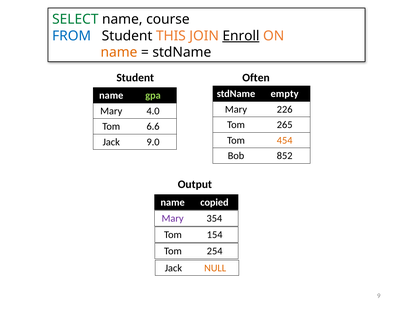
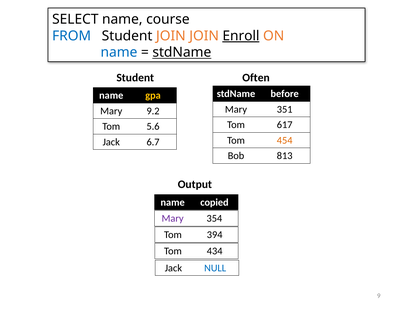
SELECT colour: green -> black
Student THIS: THIS -> JOIN
name at (119, 52) colour: orange -> blue
stdName at (182, 52) underline: none -> present
empty: empty -> before
gpa colour: light green -> yellow
226: 226 -> 351
4.0: 4.0 -> 9.2
265: 265 -> 617
6.6: 6.6 -> 5.6
9.0: 9.0 -> 6.7
852: 852 -> 813
154: 154 -> 394
254: 254 -> 434
NULL colour: orange -> blue
